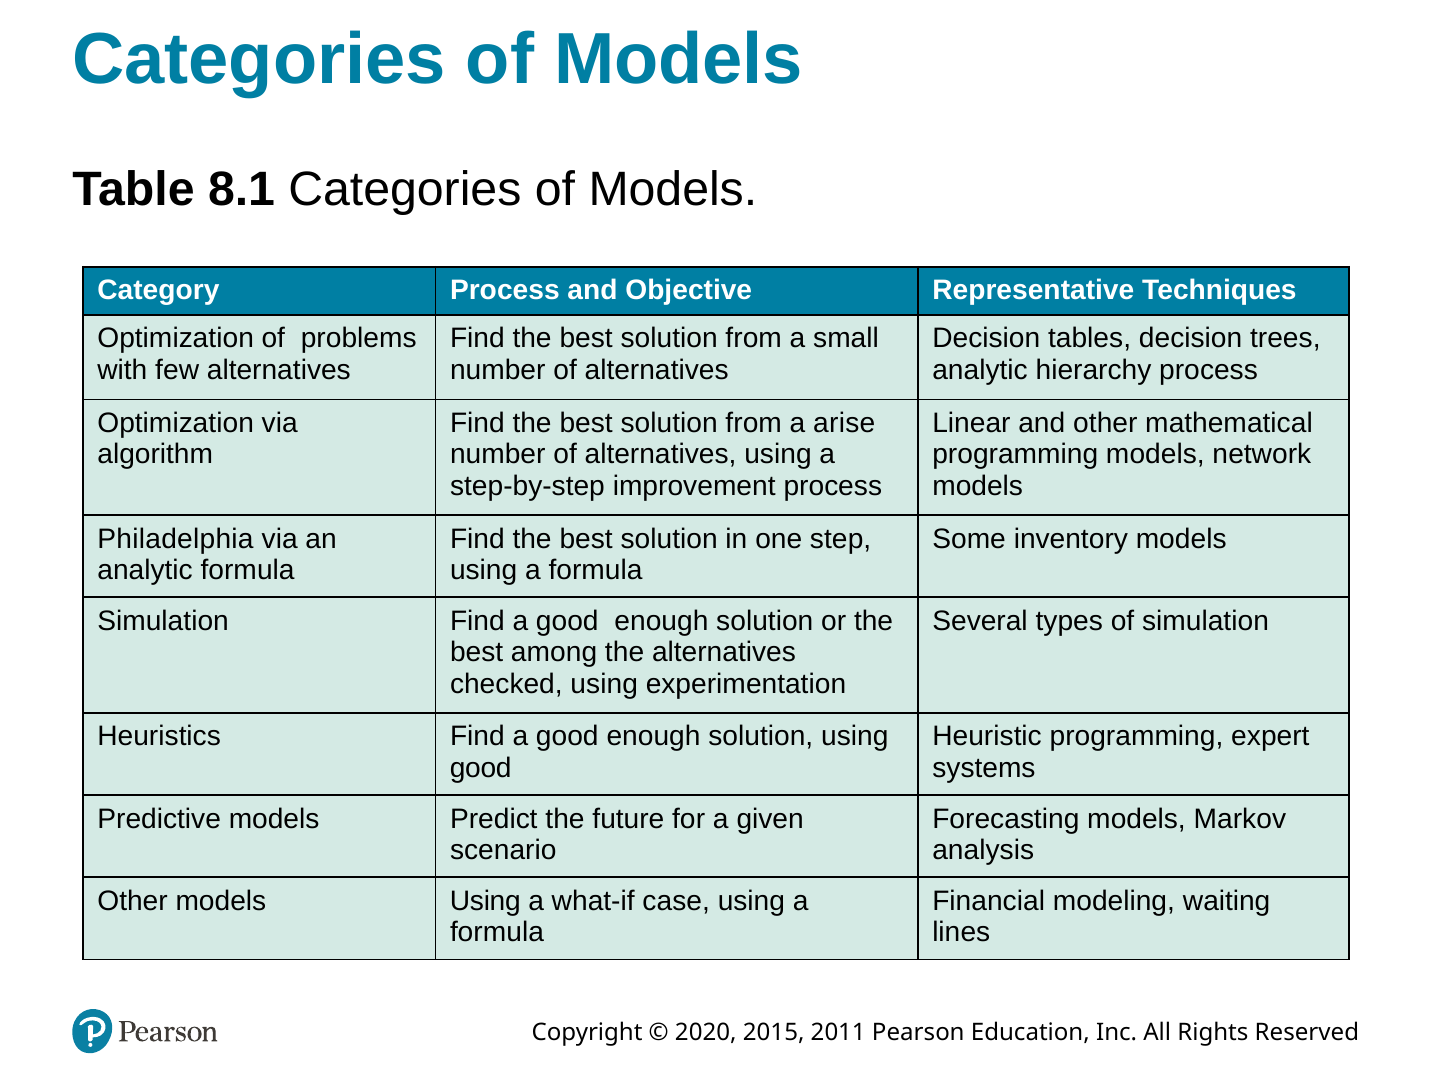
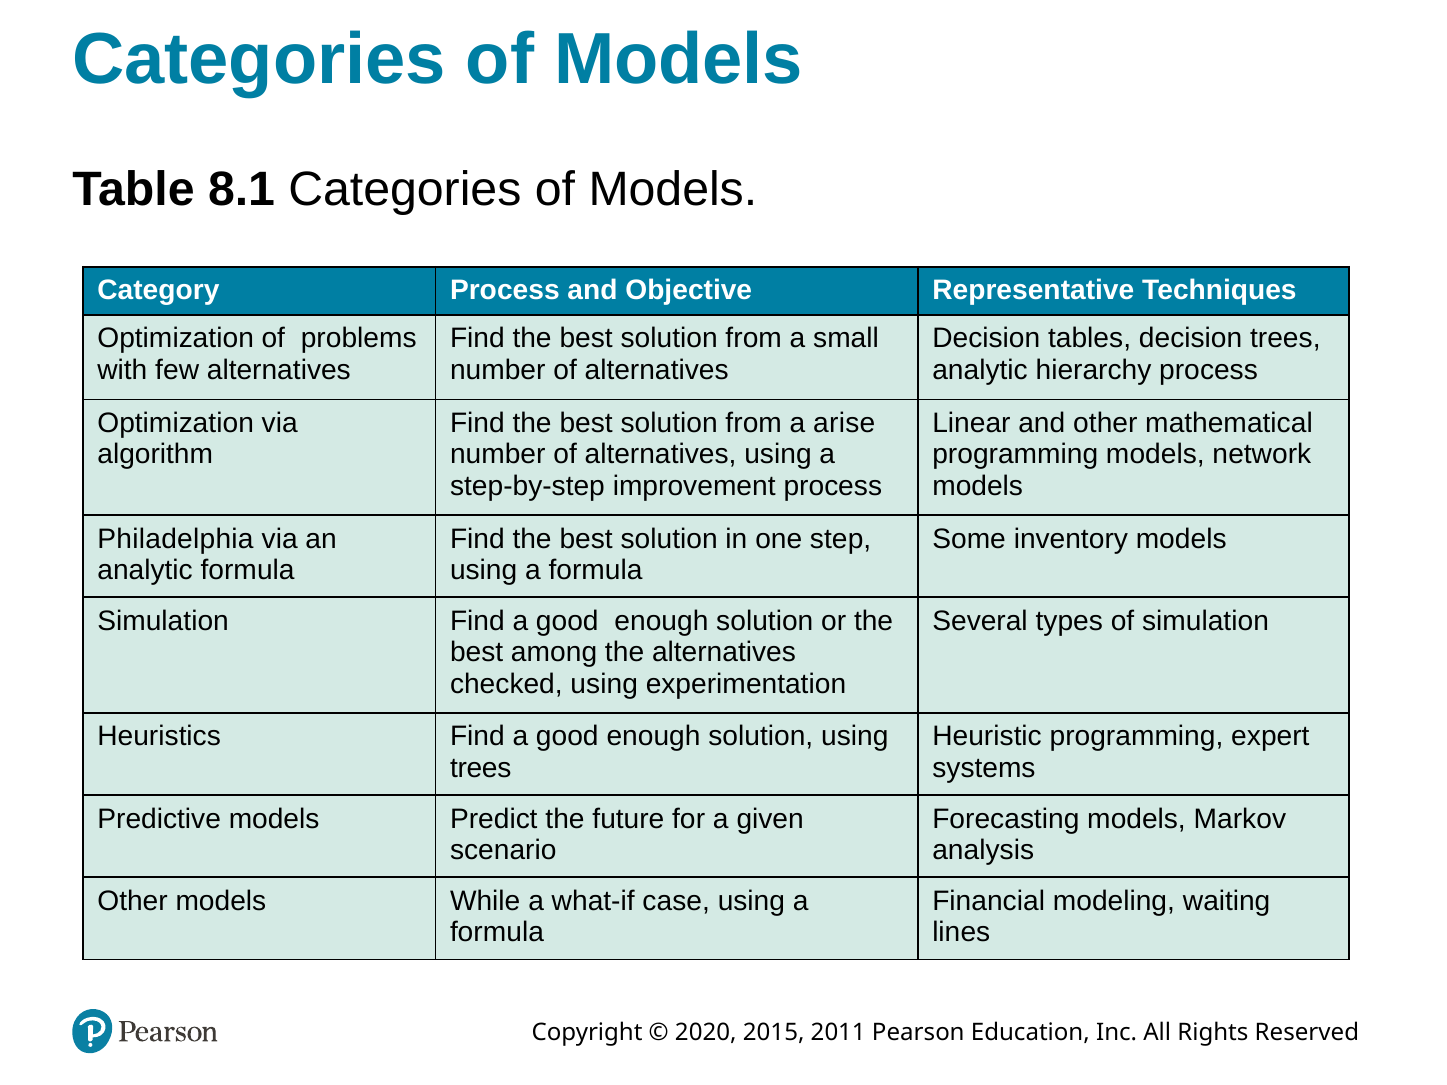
good at (481, 768): good -> trees
models Using: Using -> While
